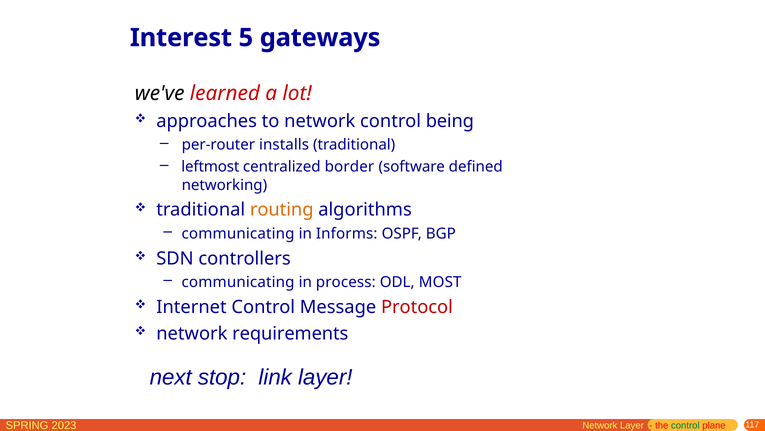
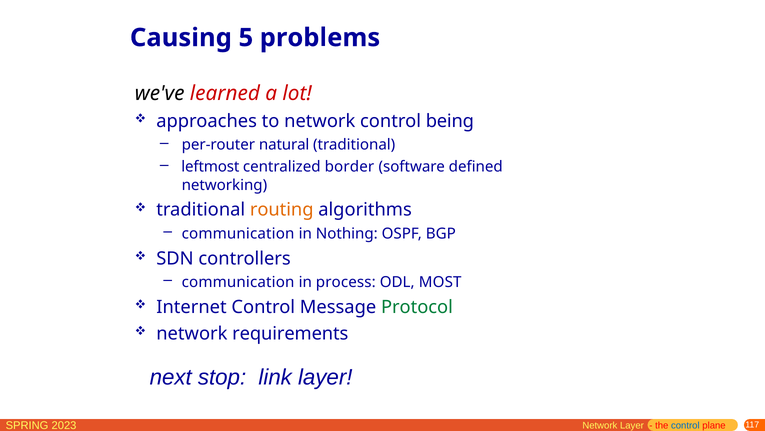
Interest: Interest -> Causing
gateways: gateways -> problems
installs: installs -> natural
communicating at (238, 233): communicating -> communication
Informs: Informs -> Nothing
communicating at (238, 282): communicating -> communication
Protocol colour: red -> green
control at (685, 425) colour: green -> blue
